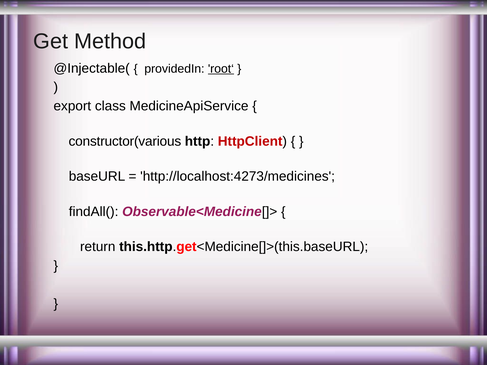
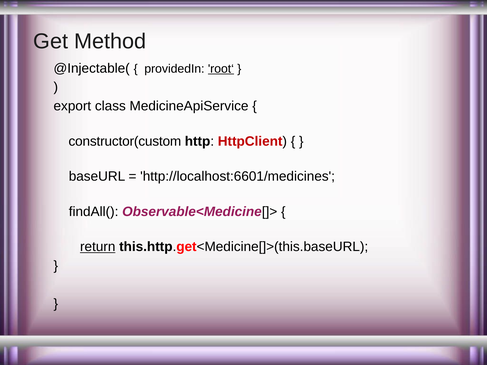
constructor(various: constructor(various -> constructor(custom
http://localhost:4273/medicines: http://localhost:4273/medicines -> http://localhost:6601/medicines
return underline: none -> present
